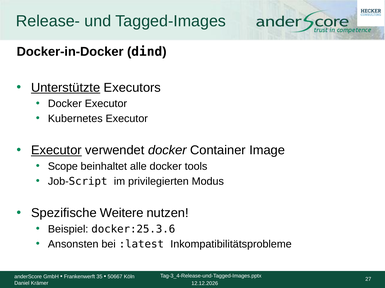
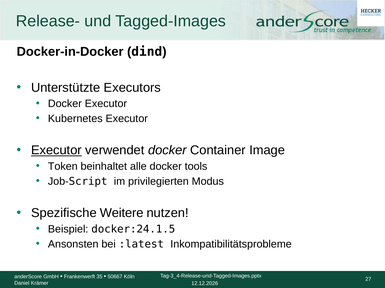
Unterstützte underline: present -> none
Scope: Scope -> Token
docker:25.3.6: docker:25.3.6 -> docker:24.1.5
